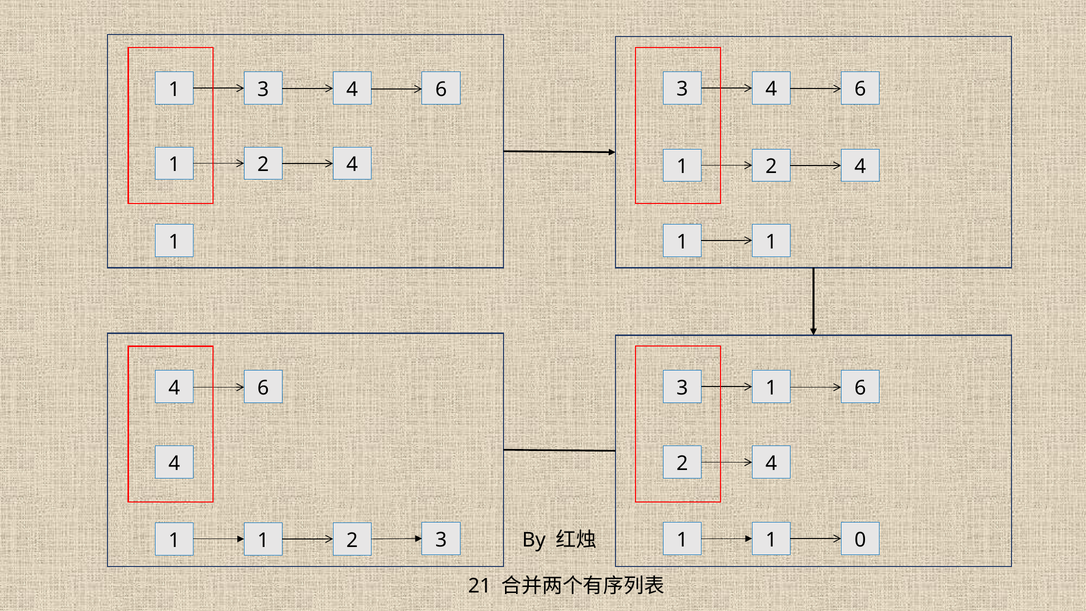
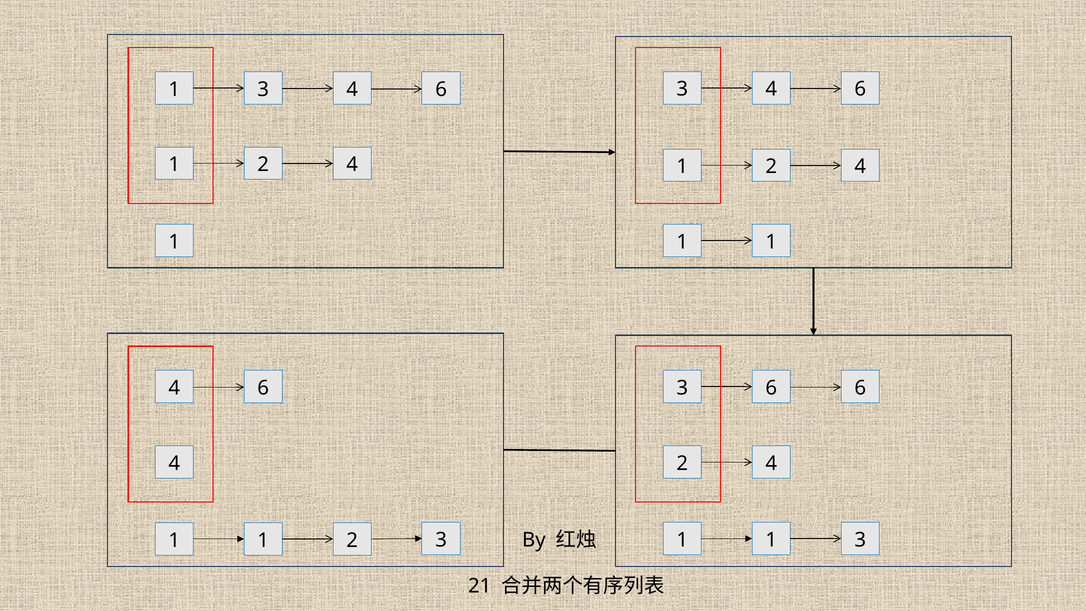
1 at (771, 388): 1 -> 6
1 1 0: 0 -> 3
